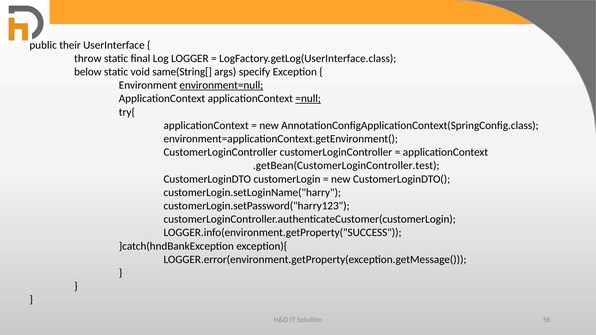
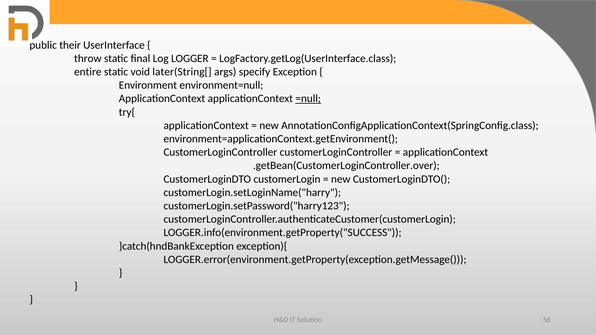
below: below -> entire
same(String[: same(String[ -> later(String[
environment=null underline: present -> none
.getBean(CustomerLoginController.test: .getBean(CustomerLoginController.test -> .getBean(CustomerLoginController.over
